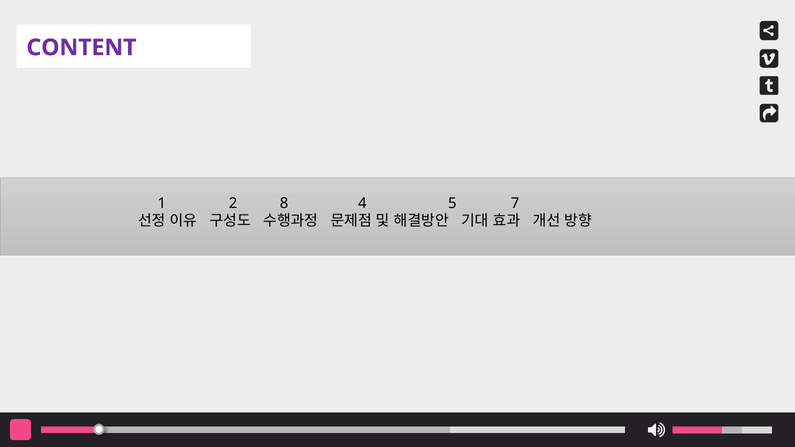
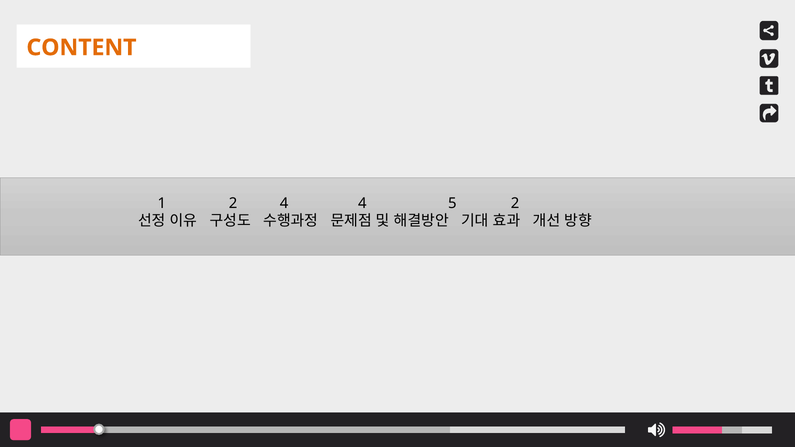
CONTENT colour: purple -> orange
2 8: 8 -> 4
5 7: 7 -> 2
